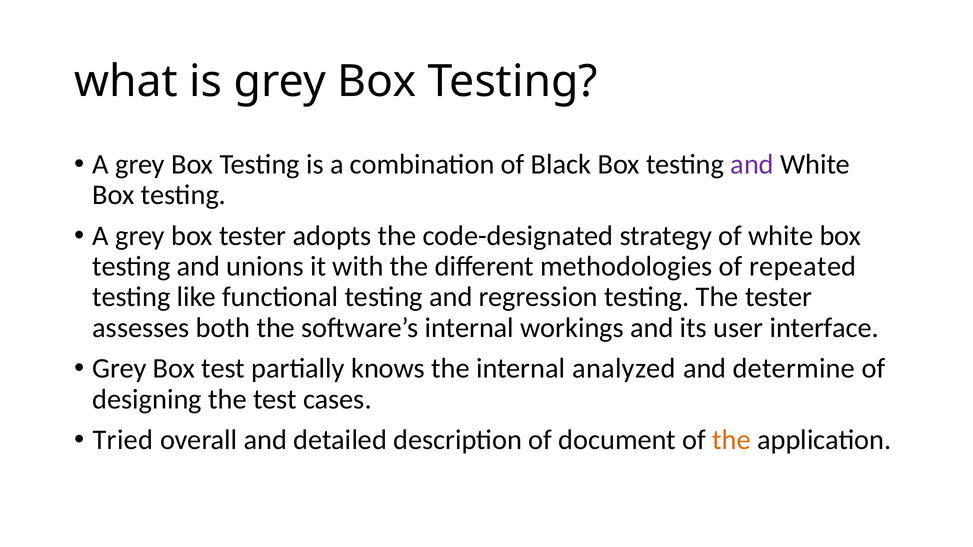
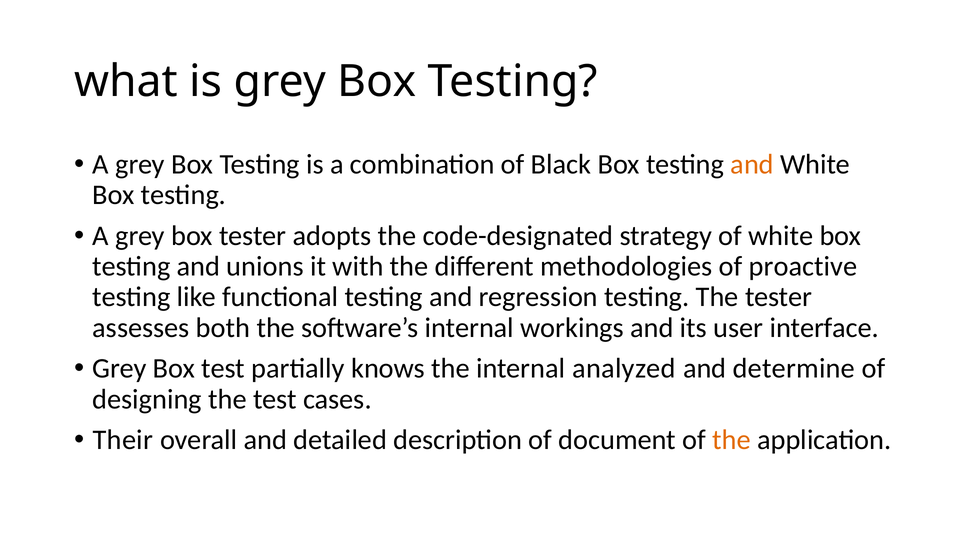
and at (752, 165) colour: purple -> orange
repeated: repeated -> proactive
Tried: Tried -> Their
